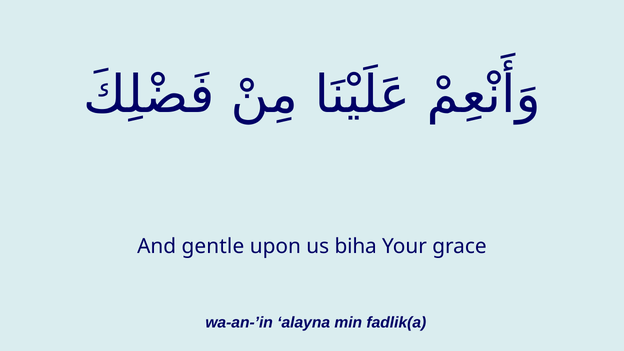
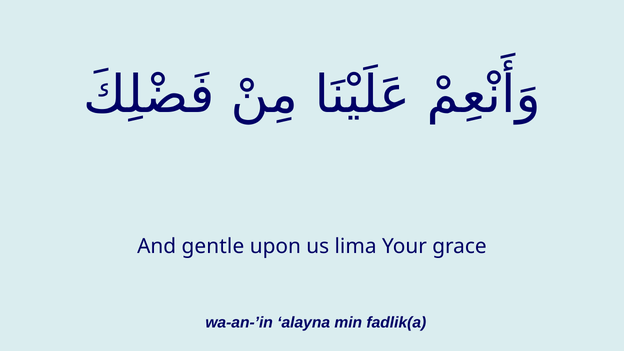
biha: biha -> lima
